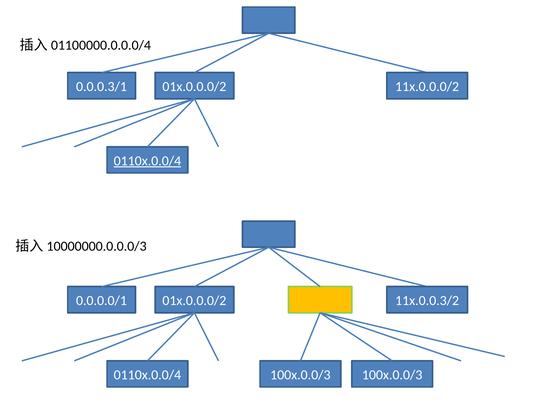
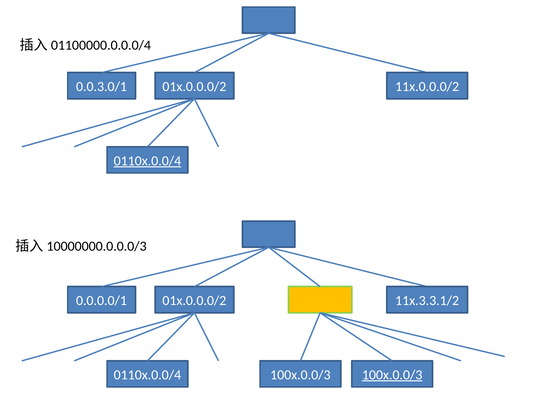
0.0.0.3/1: 0.0.0.3/1 -> 0.0.3.0/1
11x.0.0.3/2: 11x.0.0.3/2 -> 11x.3.3.1/2
100x.0.0/3 at (392, 375) underline: none -> present
